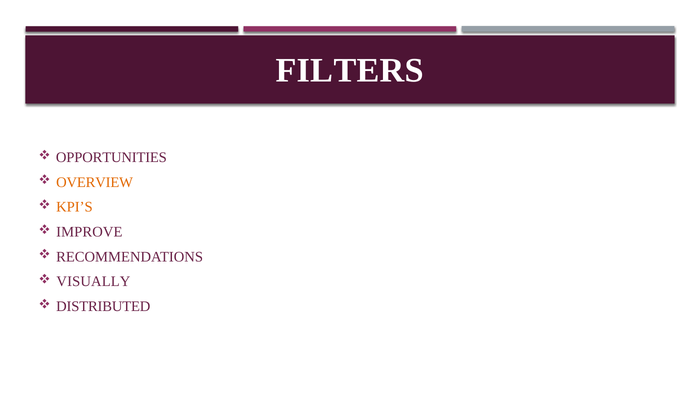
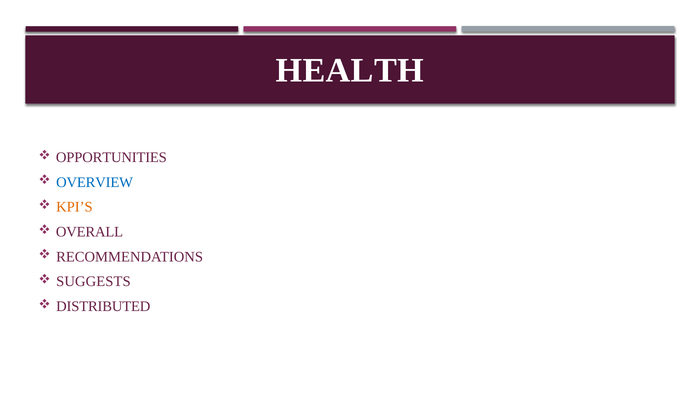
FILTERS: FILTERS -> HEALTH
OVERVIEW colour: orange -> blue
IMPROVE: IMPROVE -> OVERALL
VISUALLY: VISUALLY -> SUGGESTS
